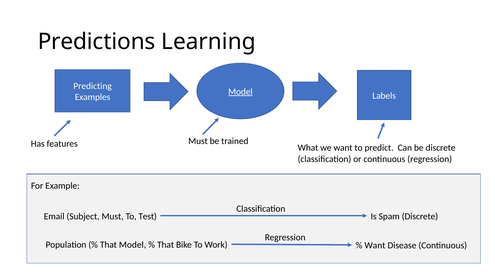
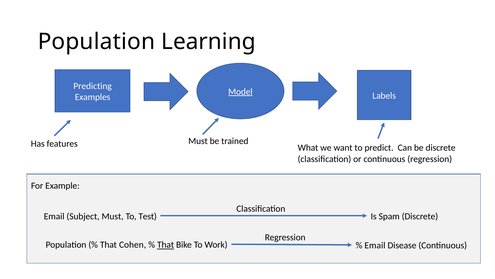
Predictions at (97, 42): Predictions -> Population
That Model: Model -> Cohen
That at (166, 244) underline: none -> present
Want at (375, 245): Want -> Email
